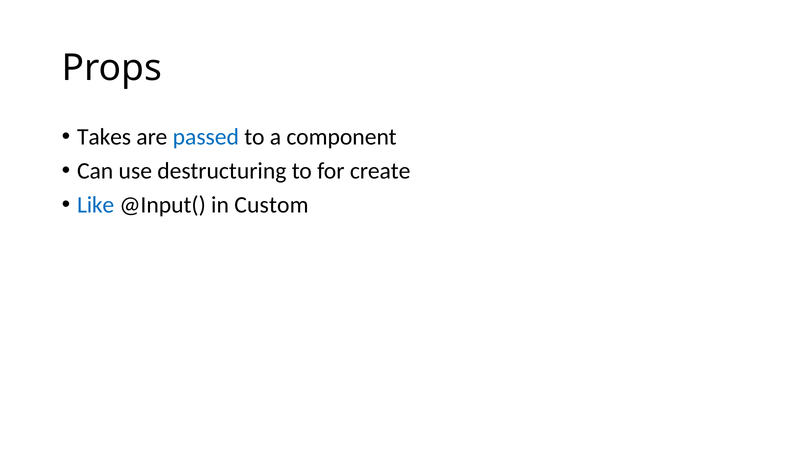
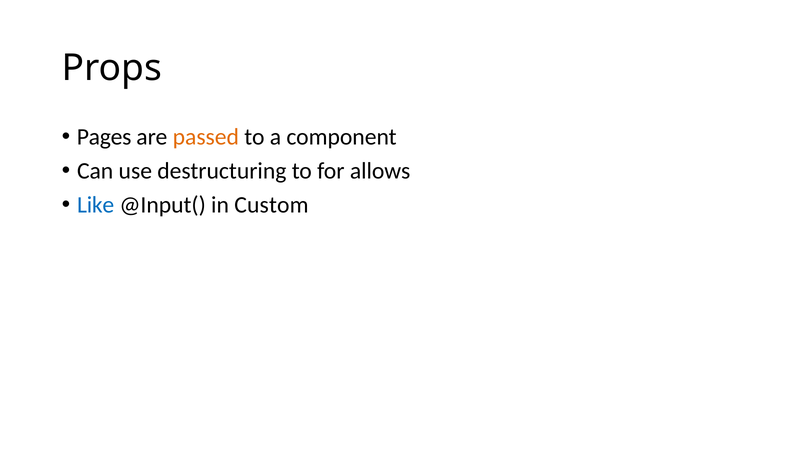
Takes: Takes -> Pages
passed colour: blue -> orange
create: create -> allows
